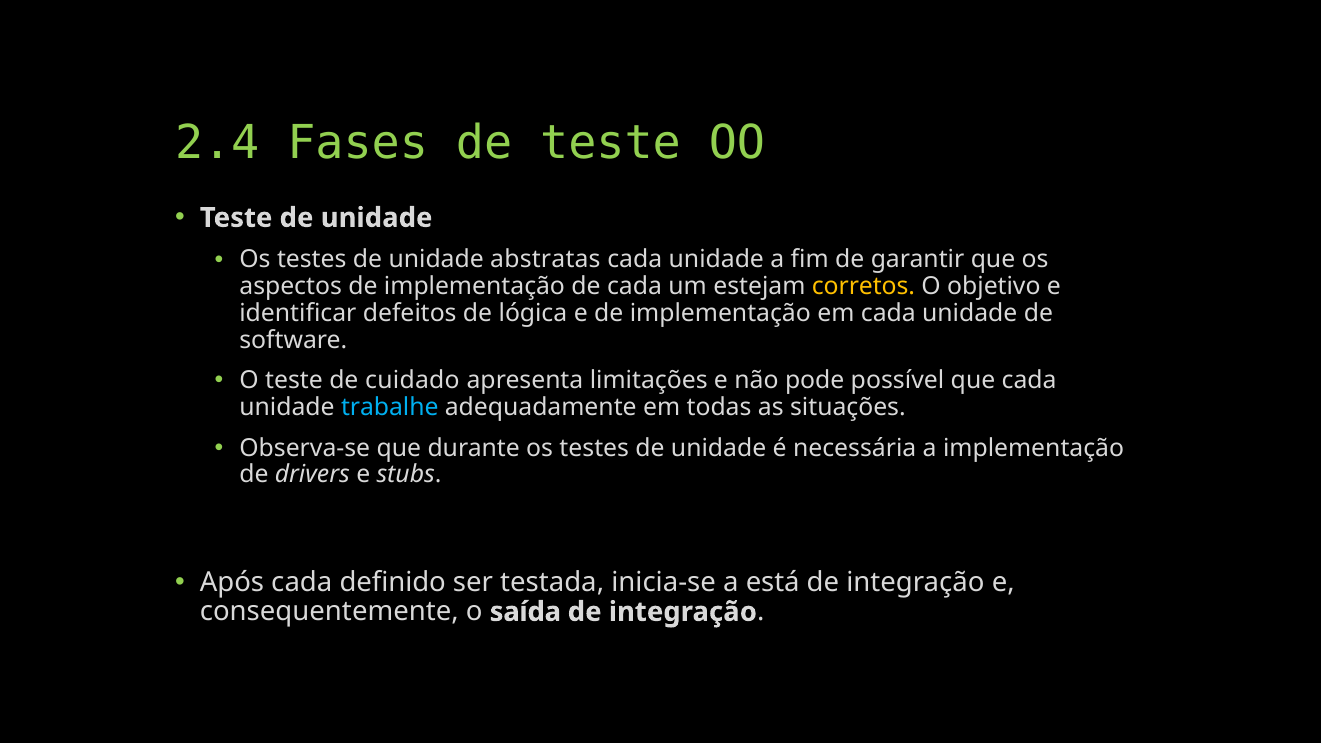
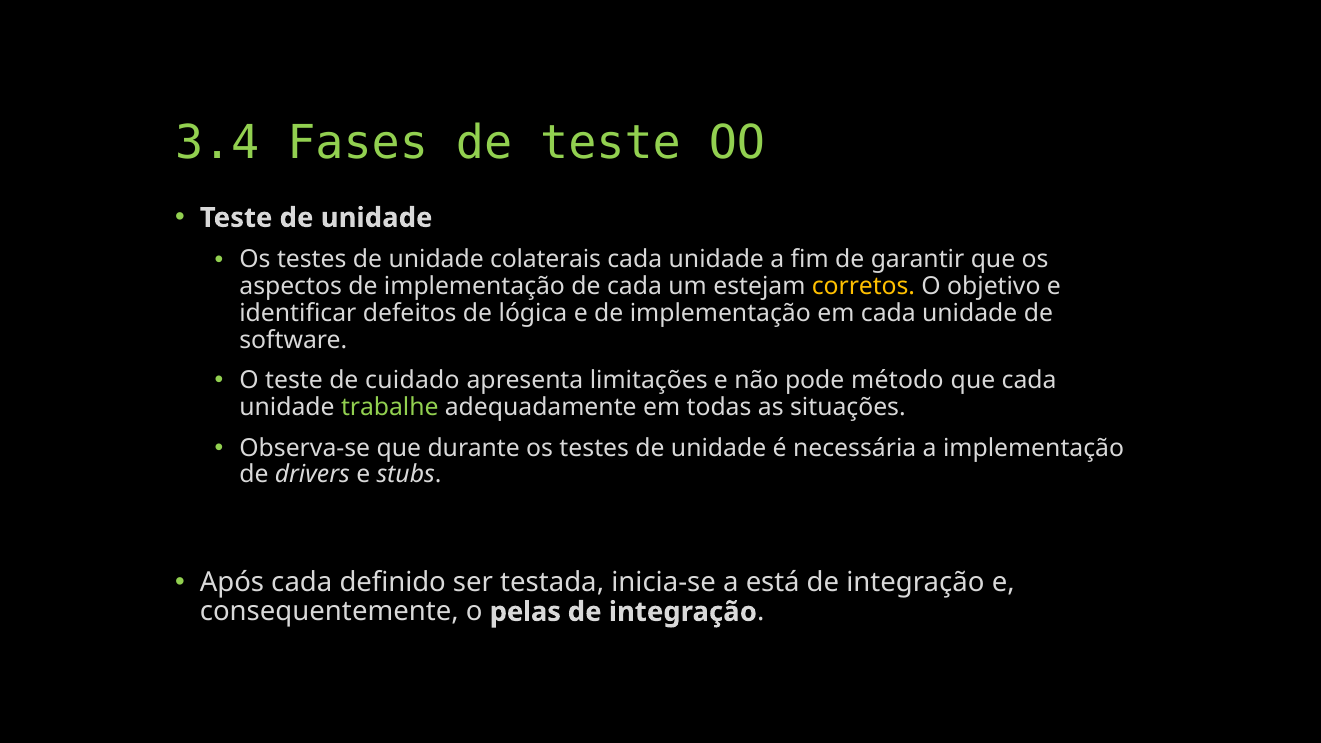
2.4: 2.4 -> 3.4
abstratas: abstratas -> colaterais
possível: possível -> método
trabalhe colour: light blue -> light green
saída: saída -> pelas
